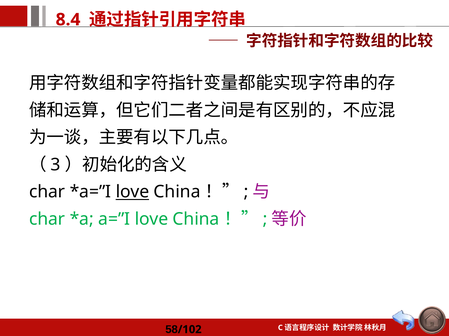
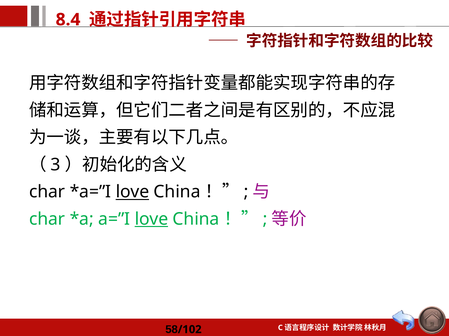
love at (151, 220) underline: none -> present
